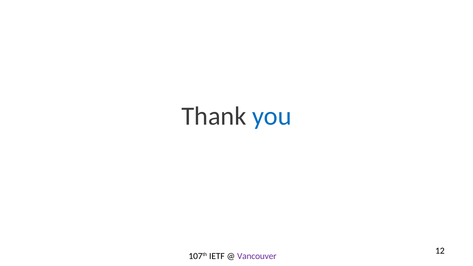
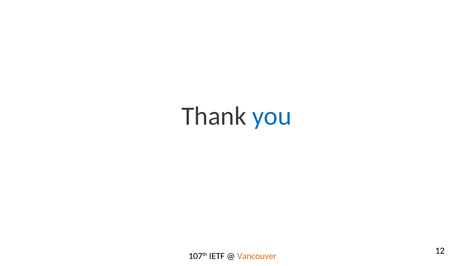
Vancouver colour: purple -> orange
